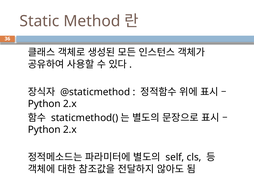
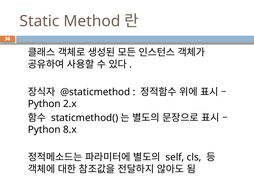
2.x at (70, 129): 2.x -> 8.x
